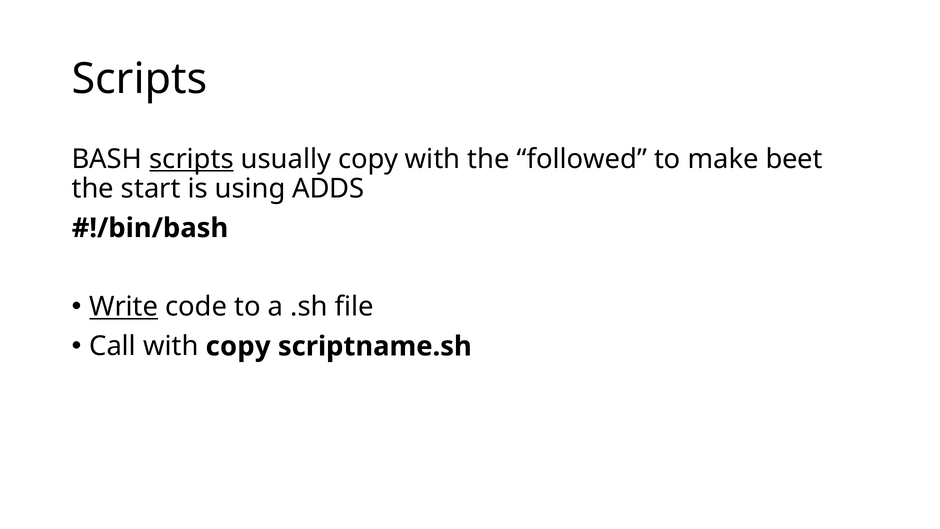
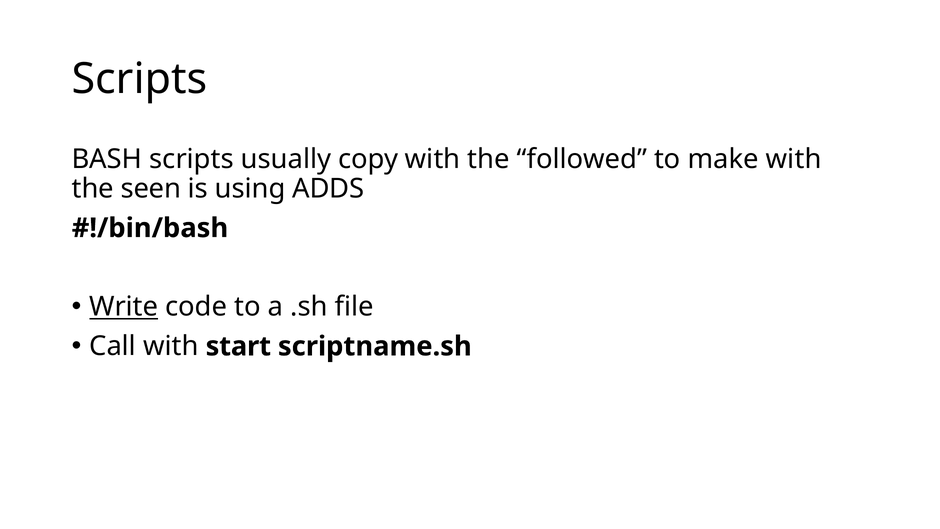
scripts at (192, 159) underline: present -> none
make beet: beet -> with
start: start -> seen
with copy: copy -> start
